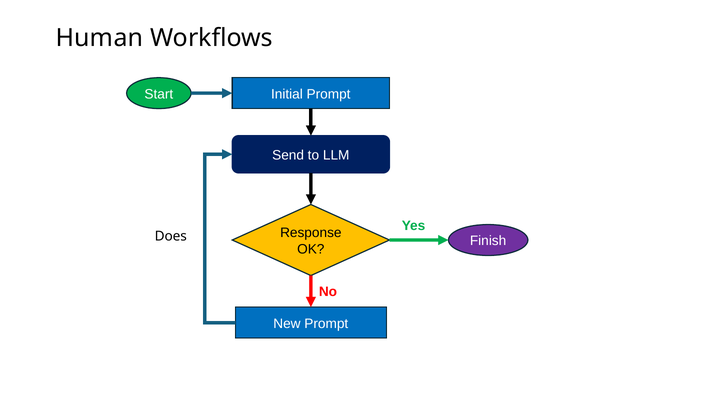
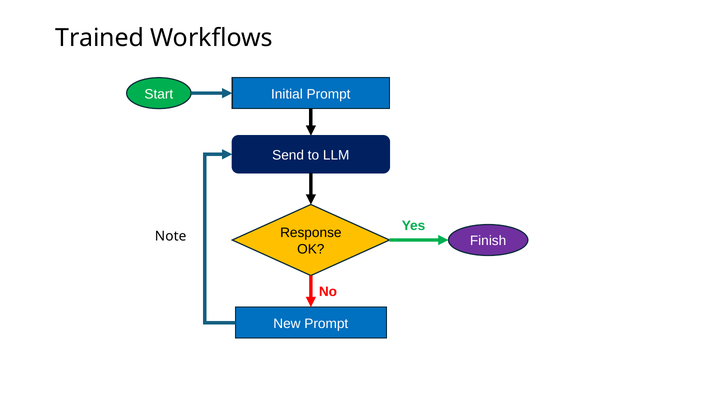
Human: Human -> Trained
Does: Does -> Note
